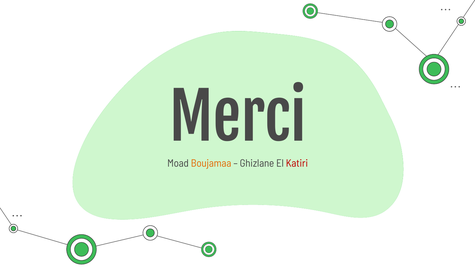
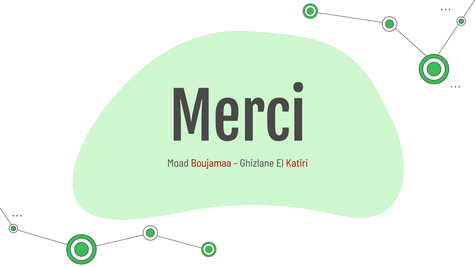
Boujamaa colour: orange -> red
